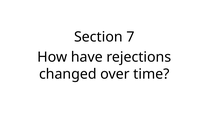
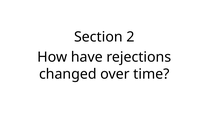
7: 7 -> 2
